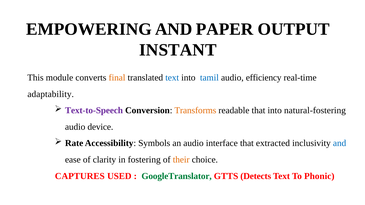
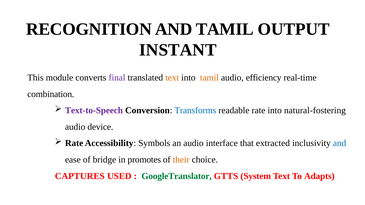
EMPOWERING: EMPOWERING -> RECOGNITION
AND PAPER: PAPER -> TAMIL
final colour: orange -> purple
text at (172, 78) colour: blue -> orange
tamil at (209, 78) colour: blue -> orange
adaptability: adaptability -> combination
Transforms colour: orange -> blue
readable that: that -> rate
clarity: clarity -> bridge
fostering: fostering -> promotes
Detects: Detects -> System
Phonic: Phonic -> Adapts
